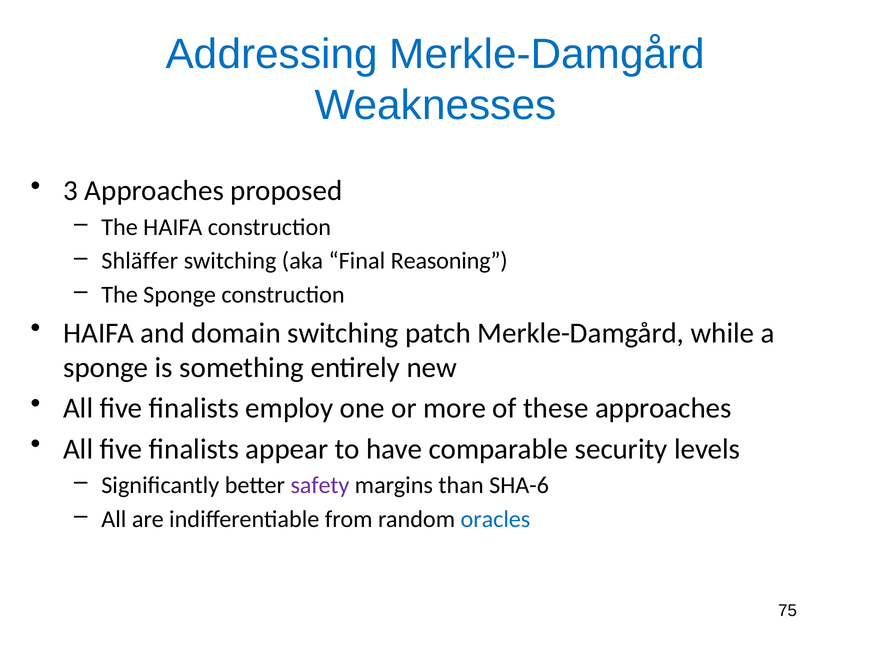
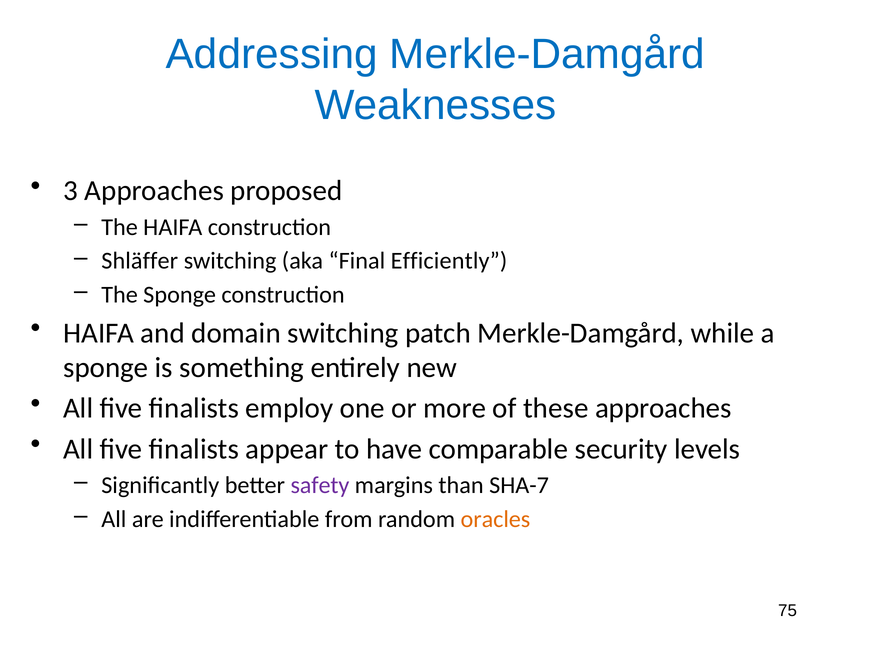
Reasoning: Reasoning -> Efficiently
SHA-6: SHA-6 -> SHA-7
oracles colour: blue -> orange
